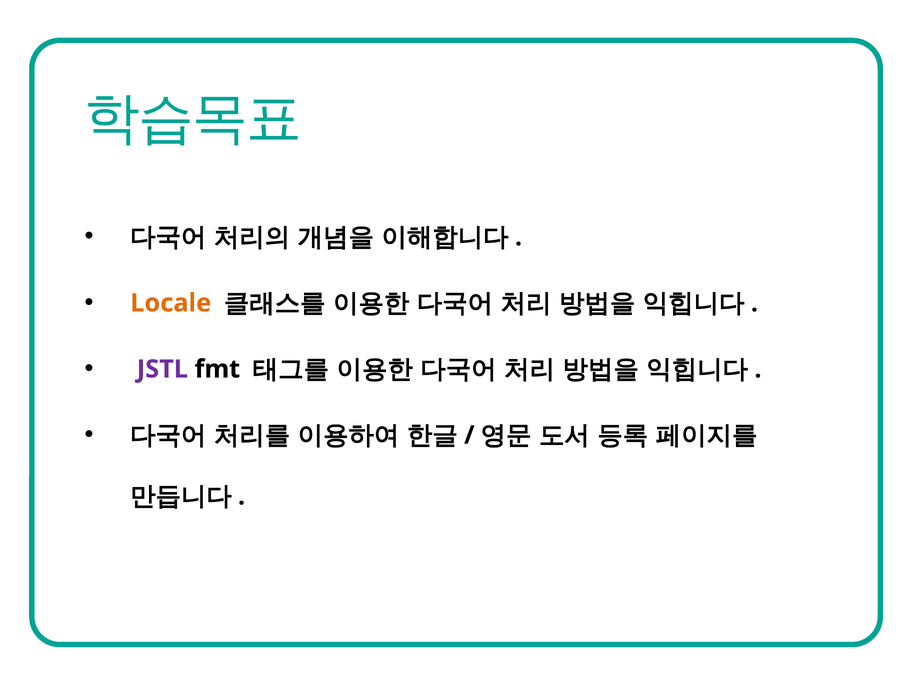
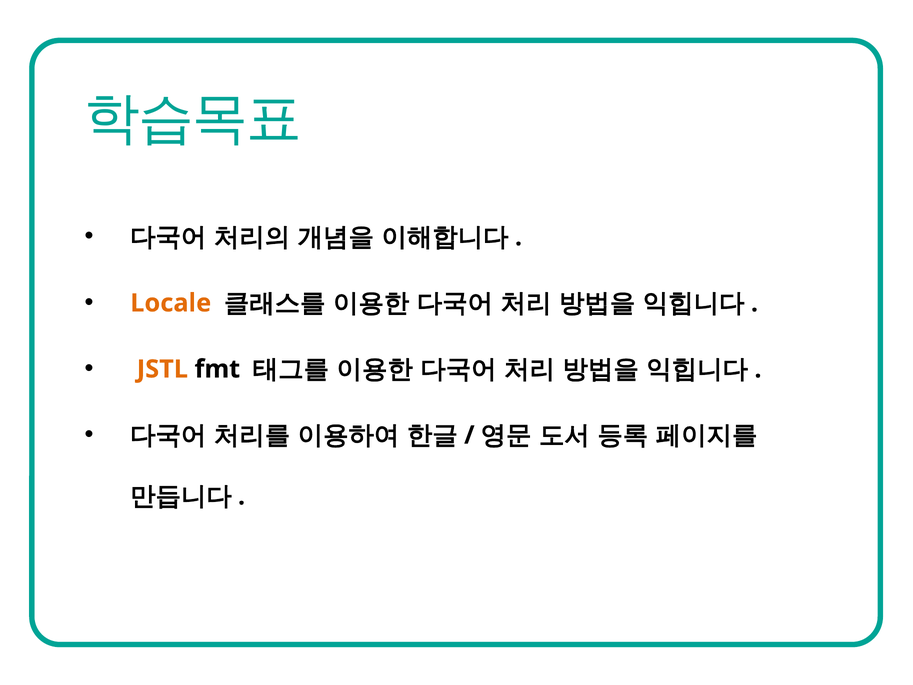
JSTL colour: purple -> orange
